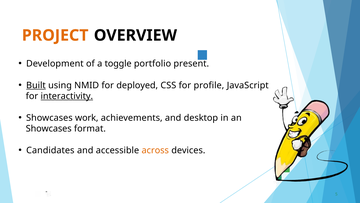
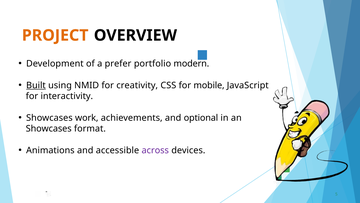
toggle: toggle -> prefer
present: present -> modern
deployed: deployed -> creativity
profile: profile -> mobile
interactivity underline: present -> none
desktop: desktop -> optional
Candidates: Candidates -> Animations
across colour: orange -> purple
